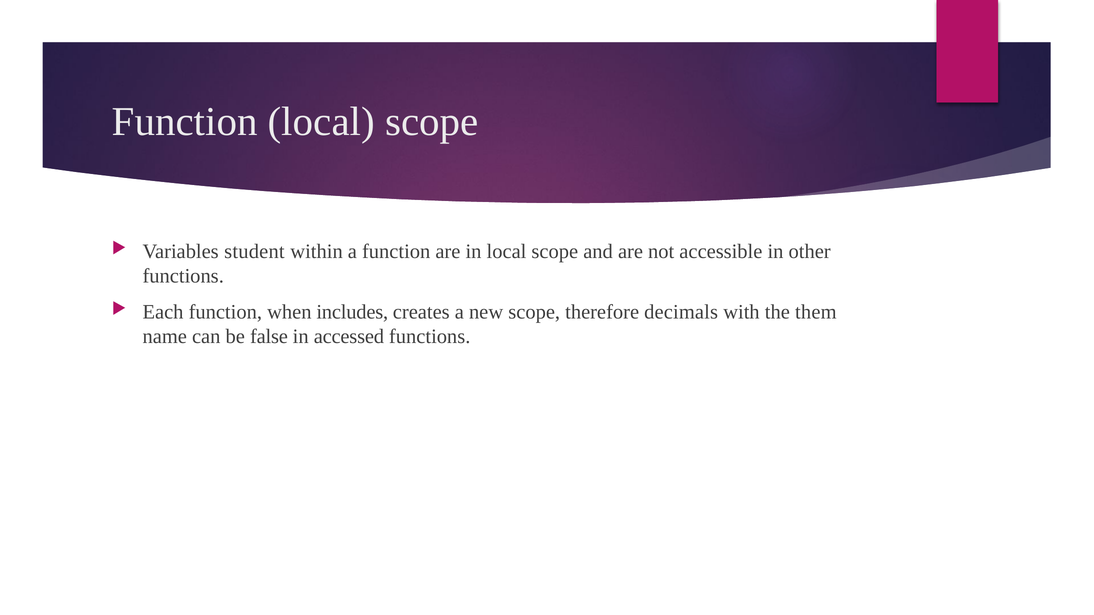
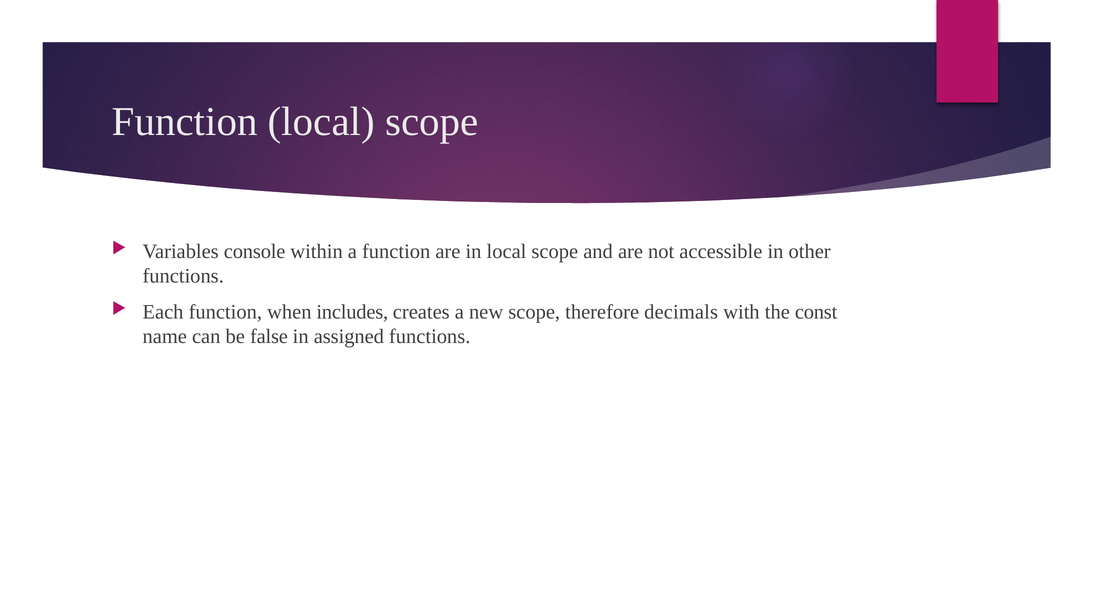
student: student -> console
them: them -> const
accessed: accessed -> assigned
